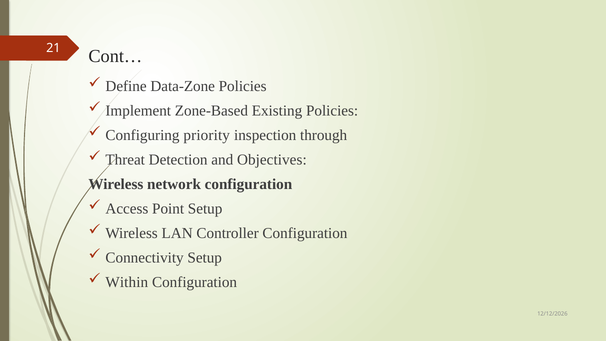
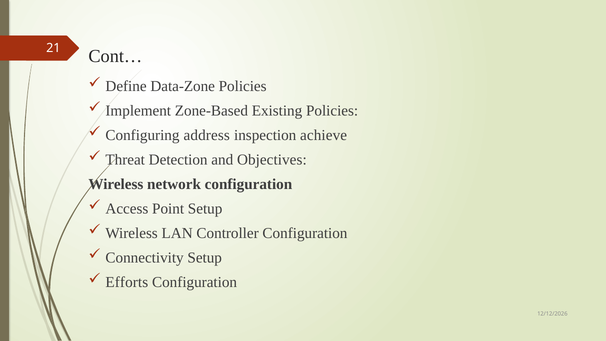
priority: priority -> address
through: through -> achieve
Within: Within -> Efforts
